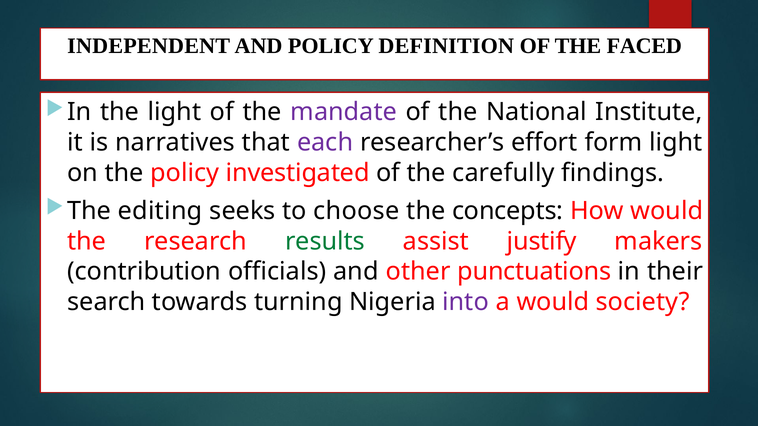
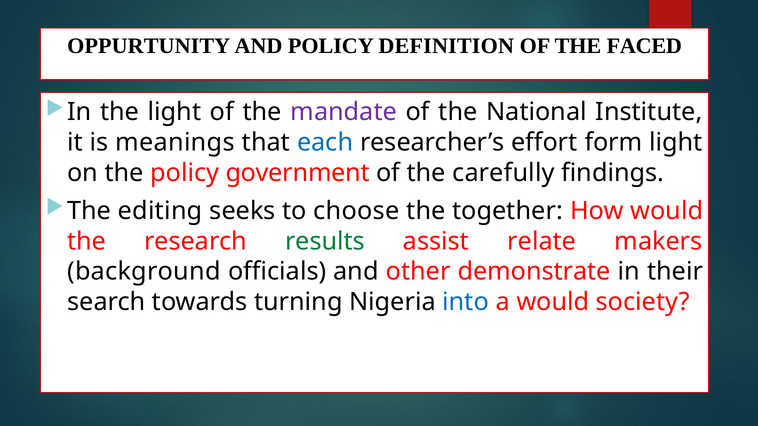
INDEPENDENT: INDEPENDENT -> OPPURTUNITY
narratives: narratives -> meanings
each colour: purple -> blue
investigated: investigated -> government
concepts: concepts -> together
justify: justify -> relate
contribution: contribution -> background
punctuations: punctuations -> demonstrate
into colour: purple -> blue
